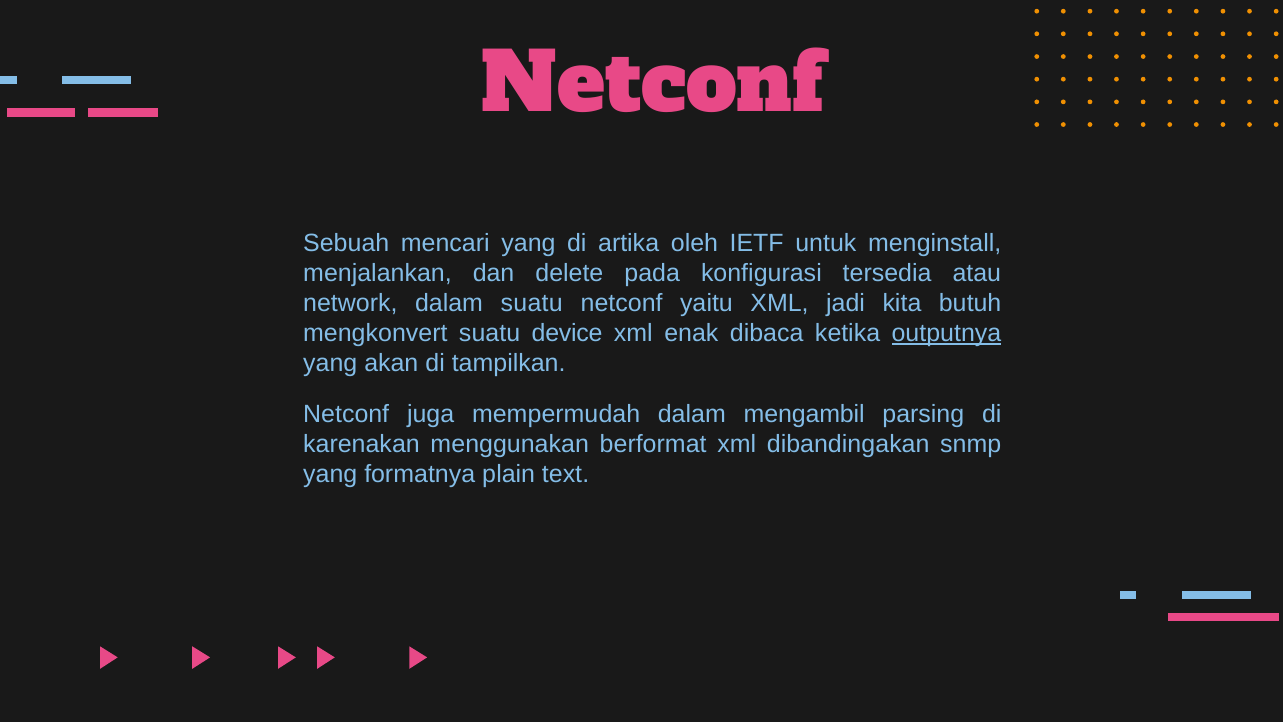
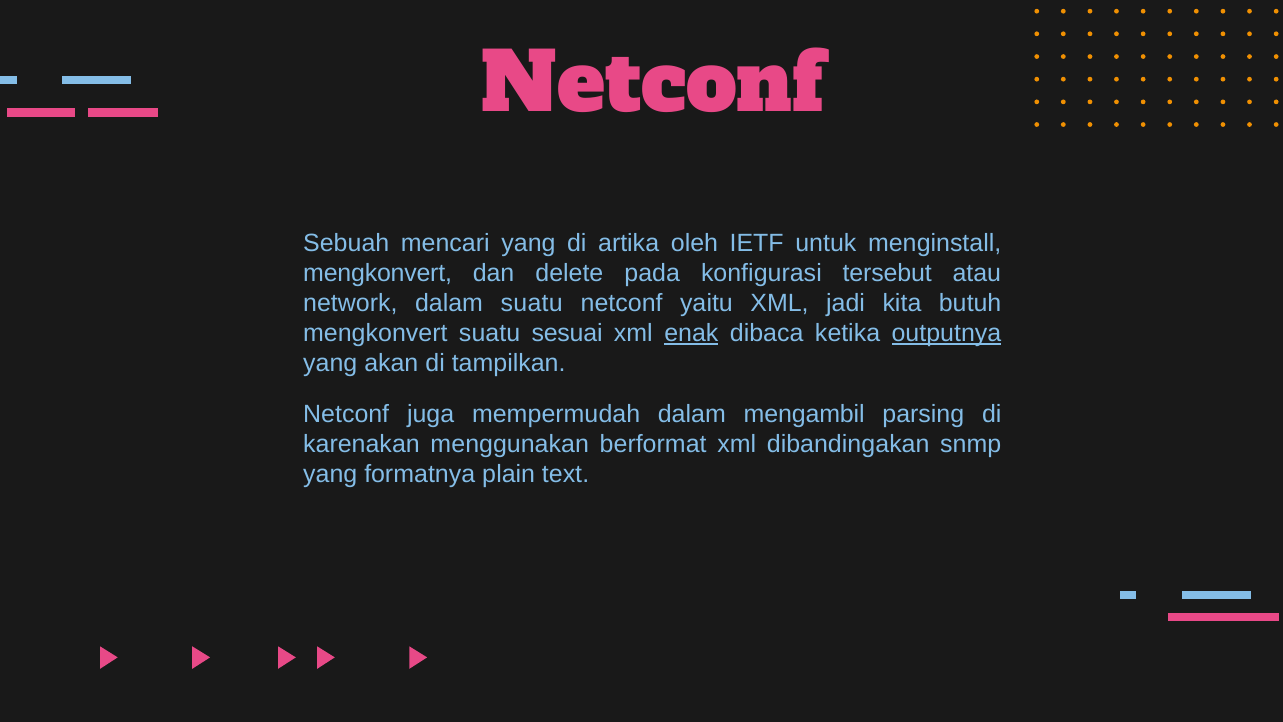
menjalankan at (377, 273): menjalankan -> mengkonvert
tersedia: tersedia -> tersebut
device: device -> sesuai
enak underline: none -> present
